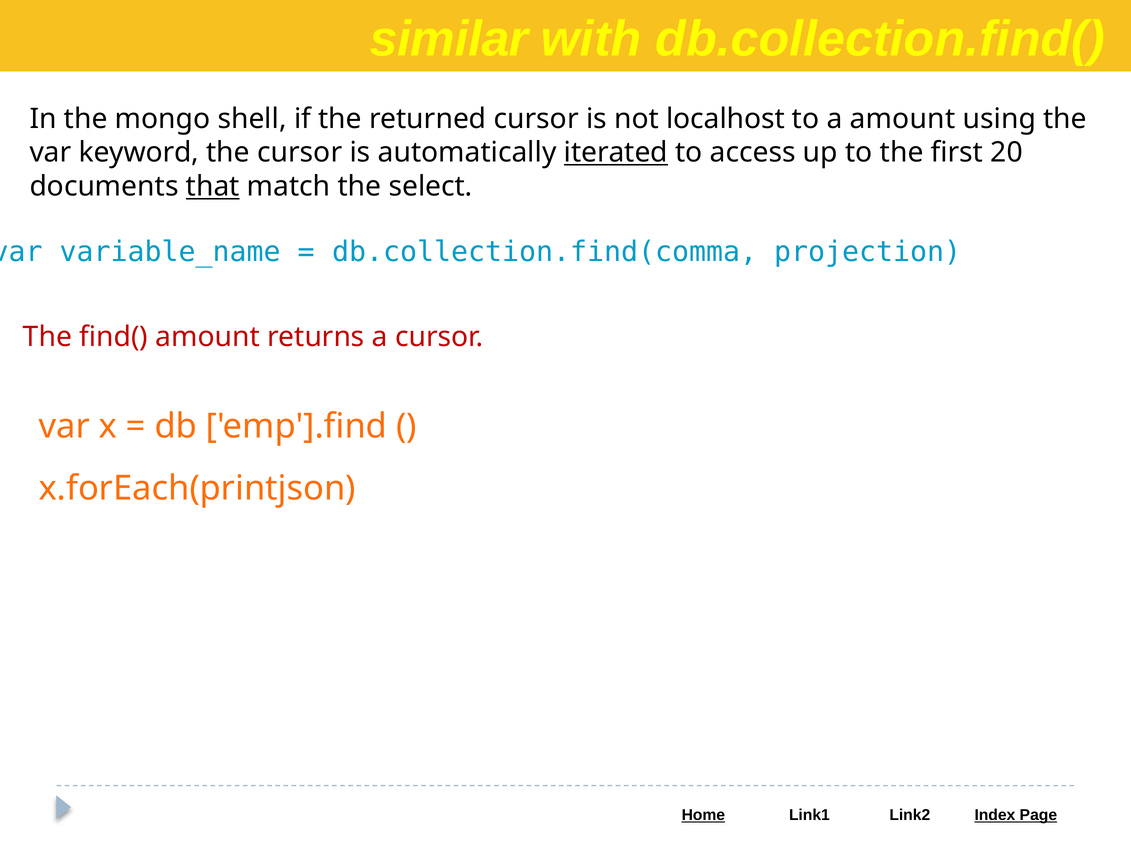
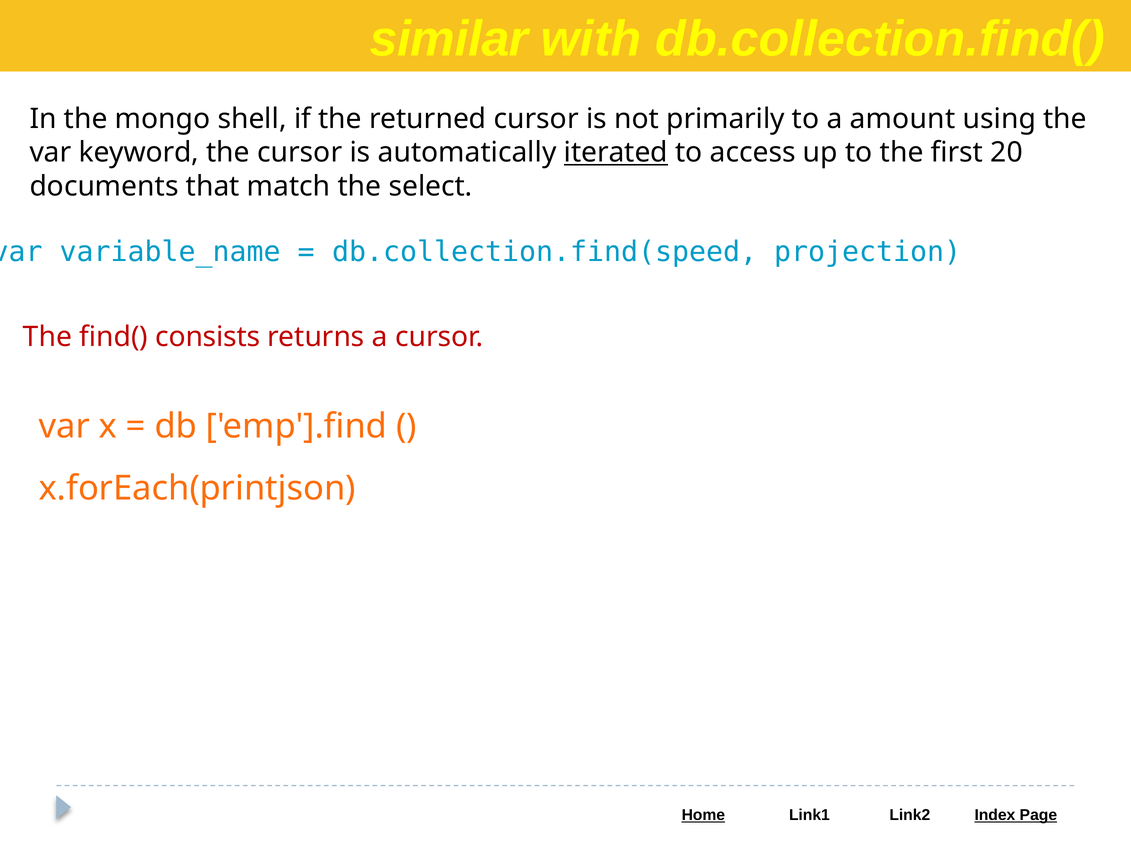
localhost: localhost -> primarily
that underline: present -> none
db.collection.find(comma: db.collection.find(comma -> db.collection.find(speed
find( amount: amount -> consists
